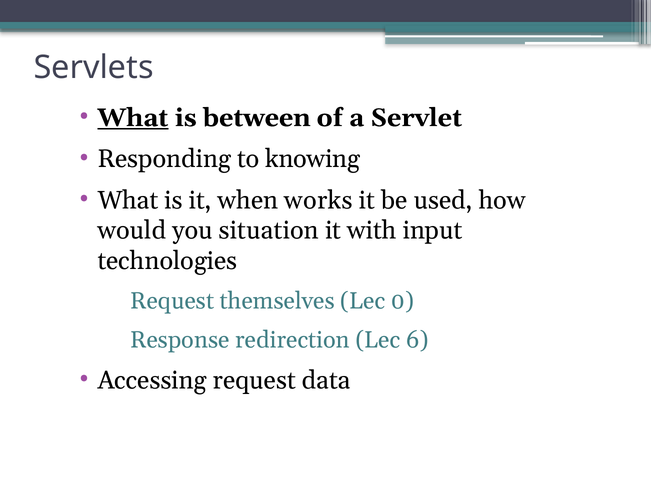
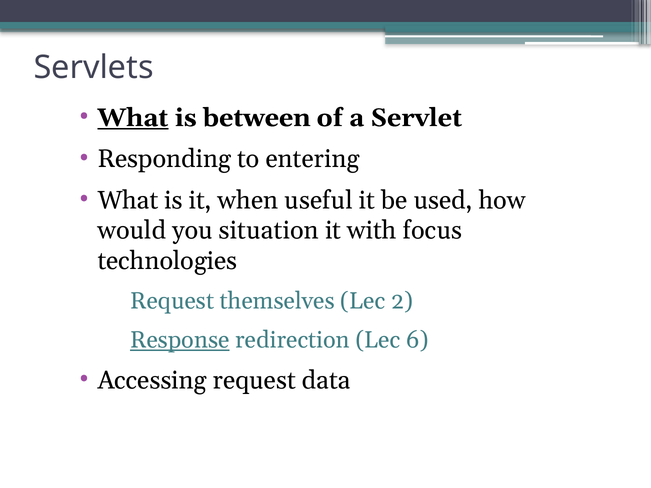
knowing: knowing -> entering
works: works -> useful
input: input -> focus
0: 0 -> 2
Response underline: none -> present
